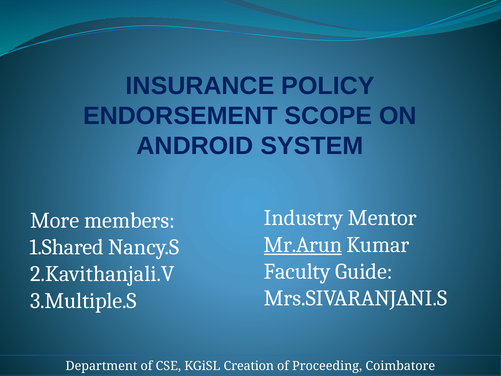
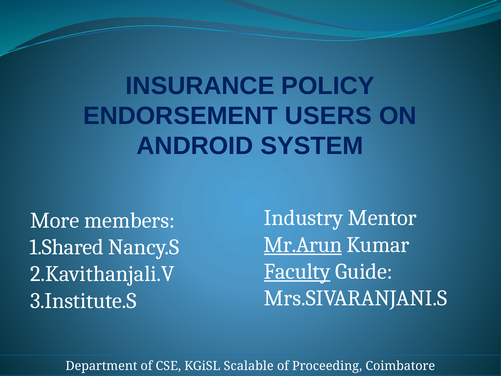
SCOPE: SCOPE -> USERS
Faculty underline: none -> present
3.Multiple.S: 3.Multiple.S -> 3.Institute.S
Creation: Creation -> Scalable
